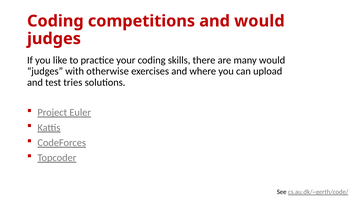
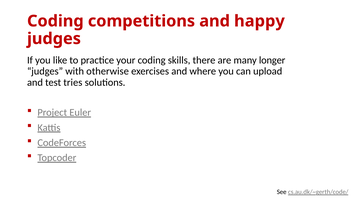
and would: would -> happy
many would: would -> longer
